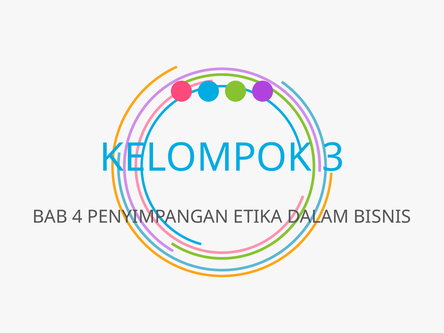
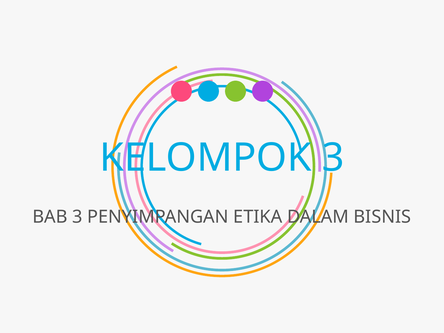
BAB 4: 4 -> 3
